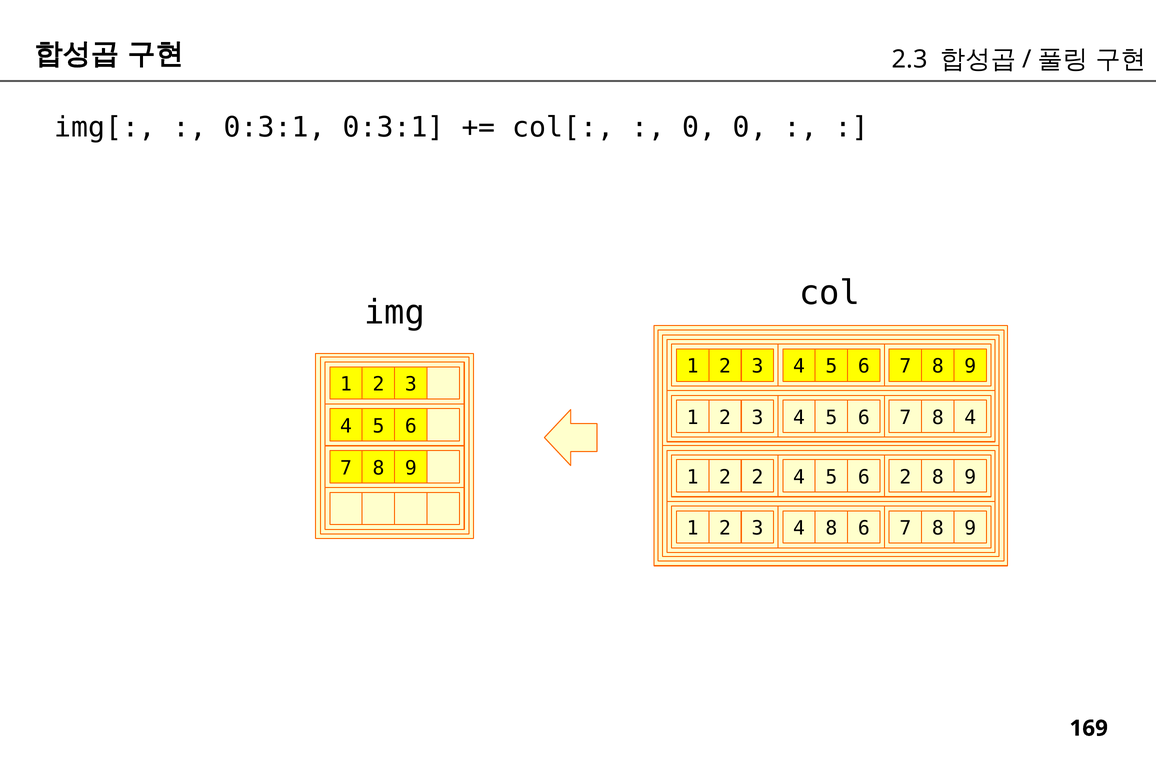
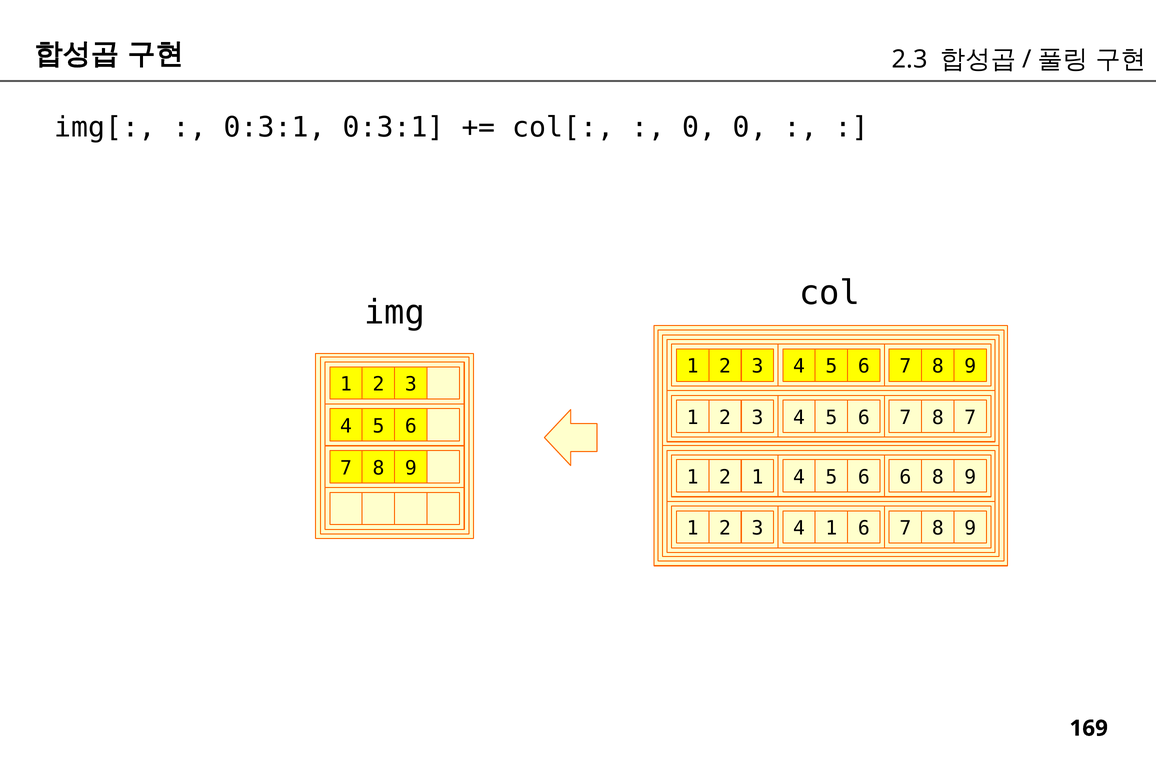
8 4: 4 -> 7
2 2: 2 -> 1
6 2: 2 -> 6
4 8: 8 -> 1
